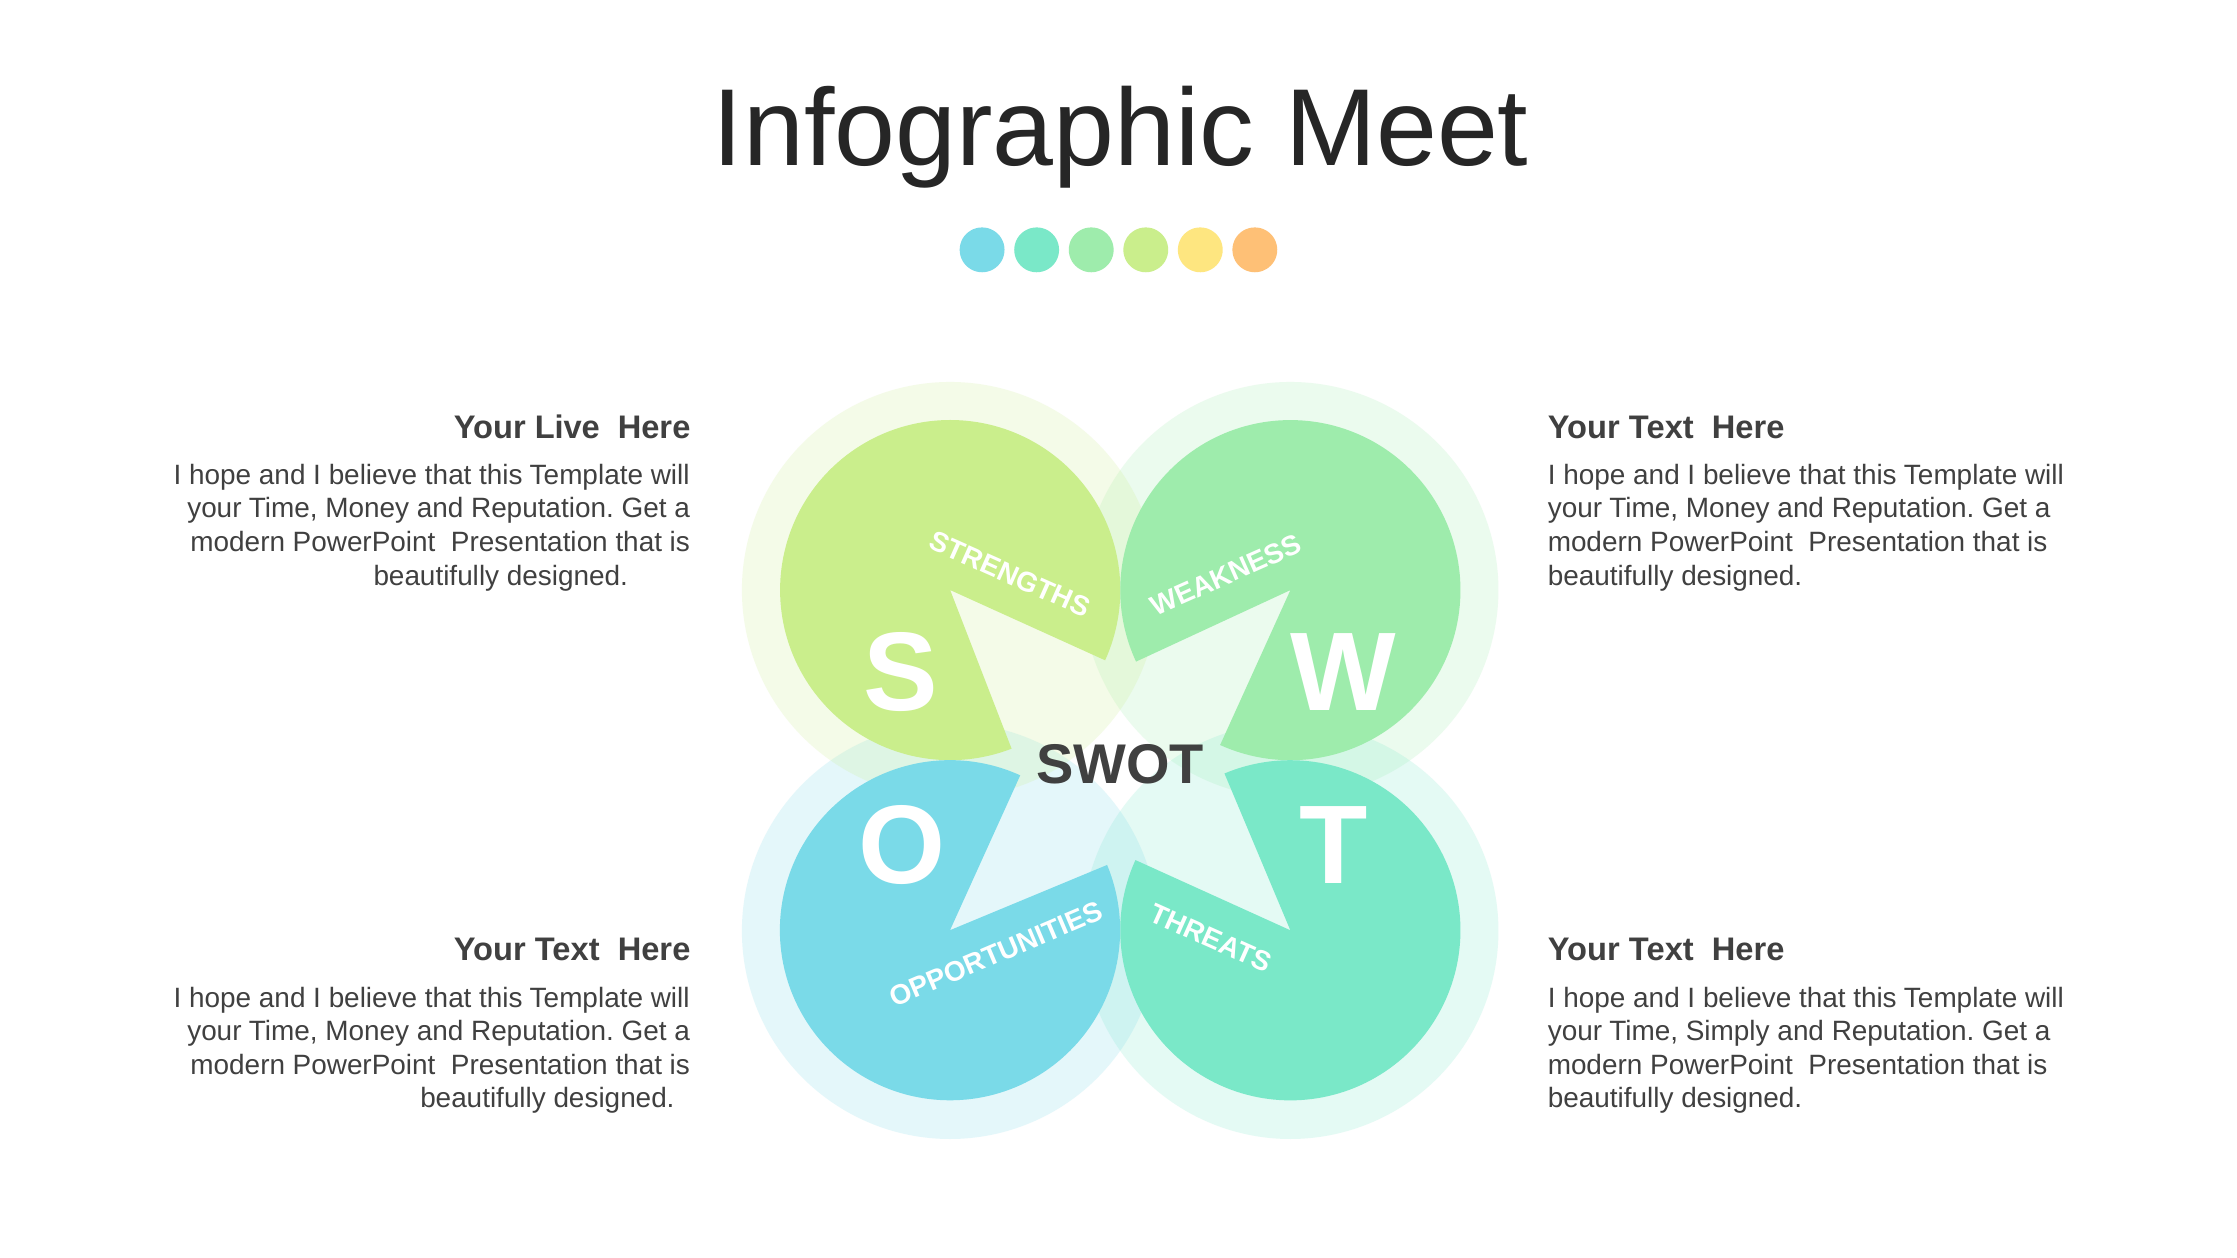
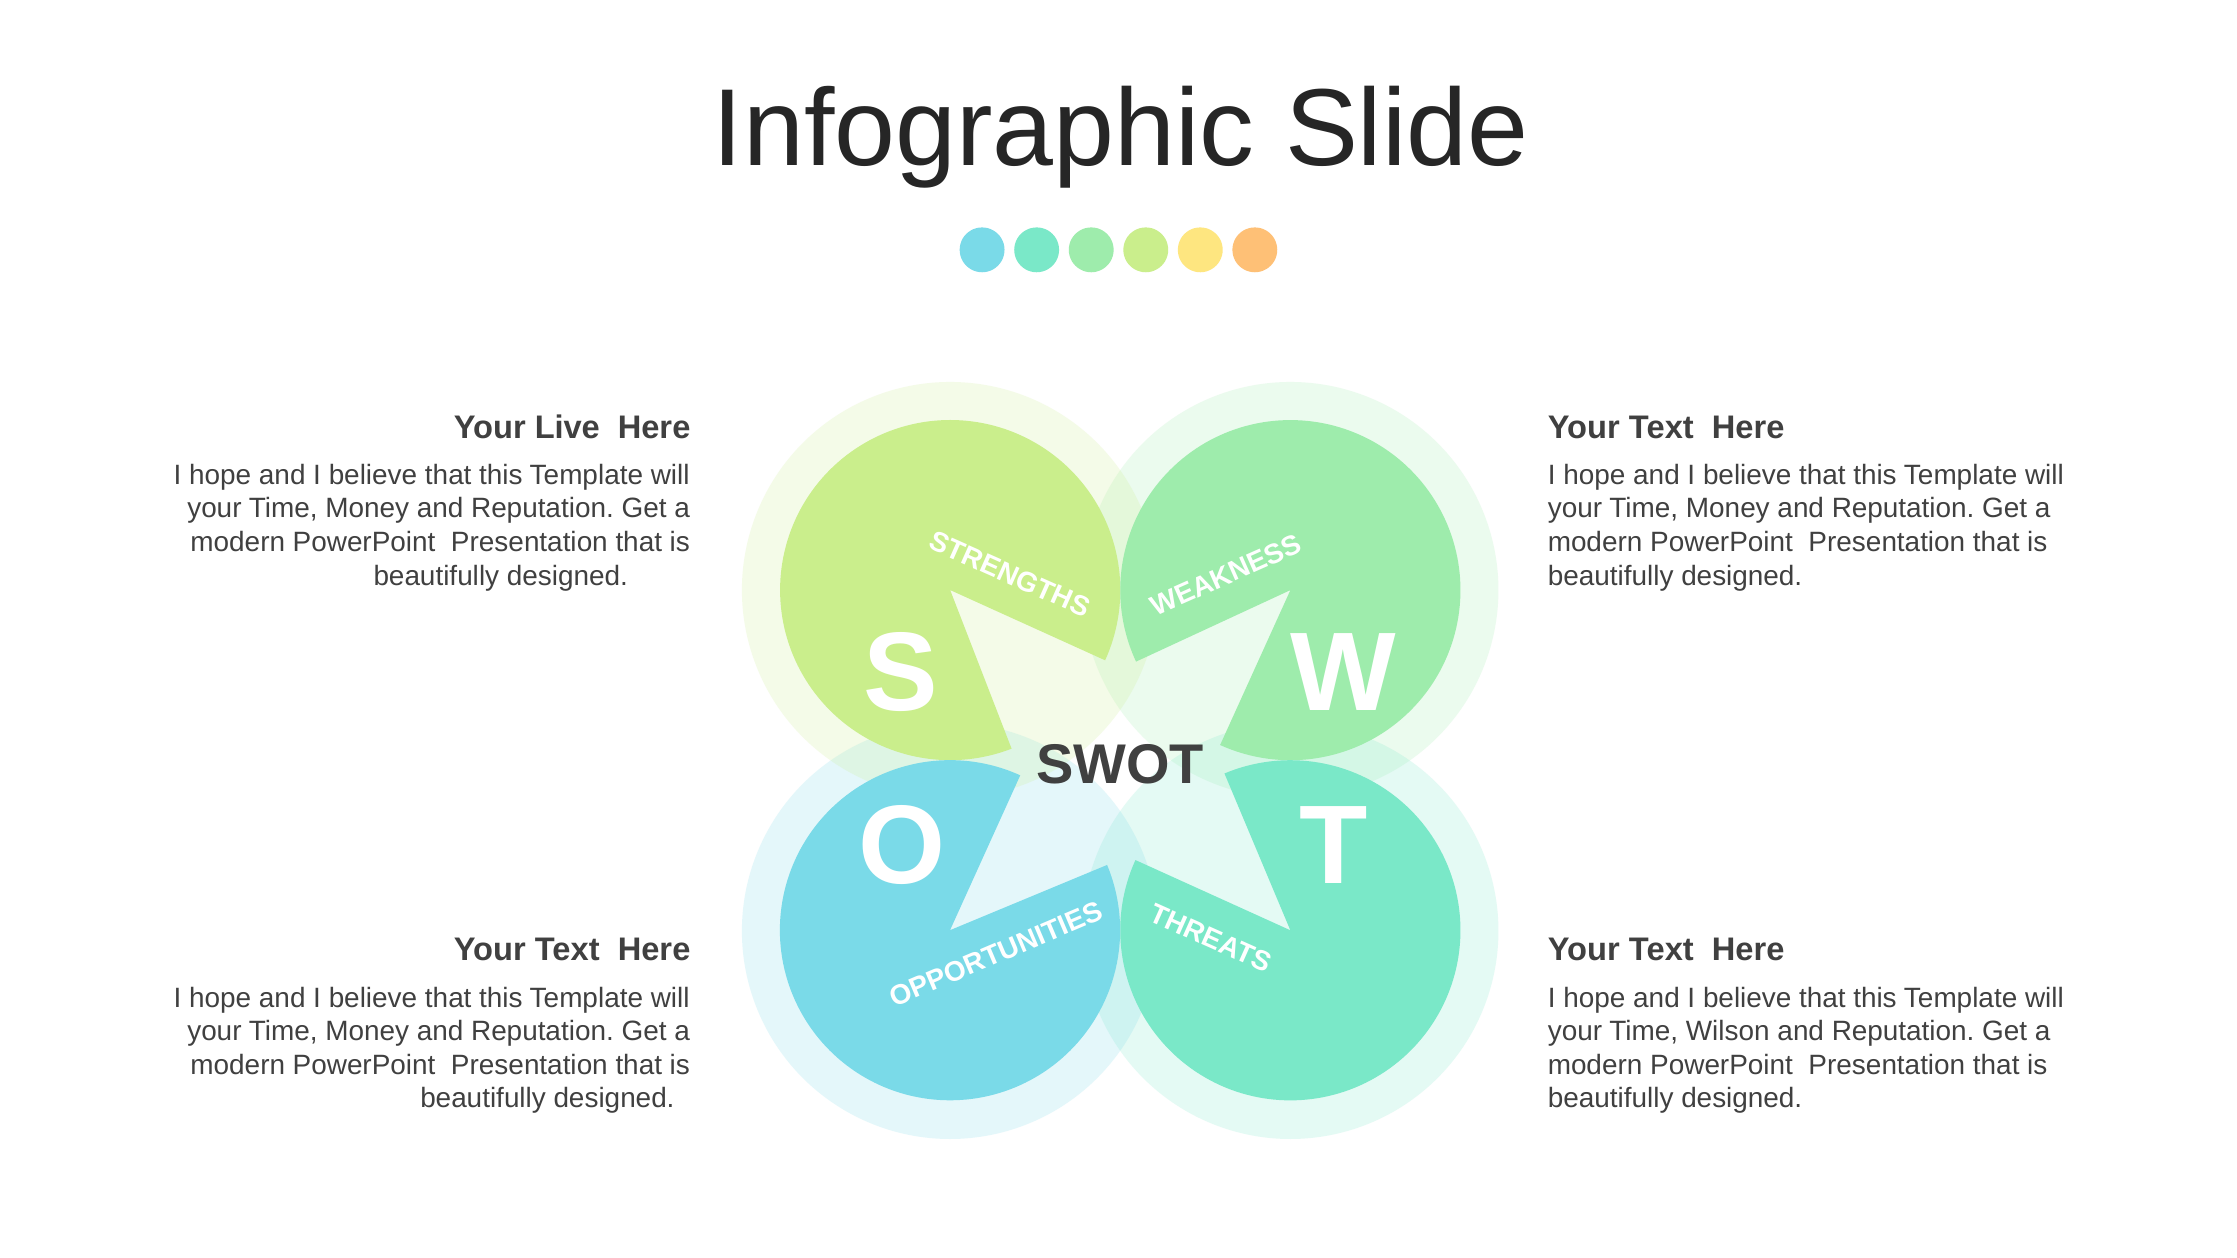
Meet: Meet -> Slide
Simply: Simply -> Wilson
